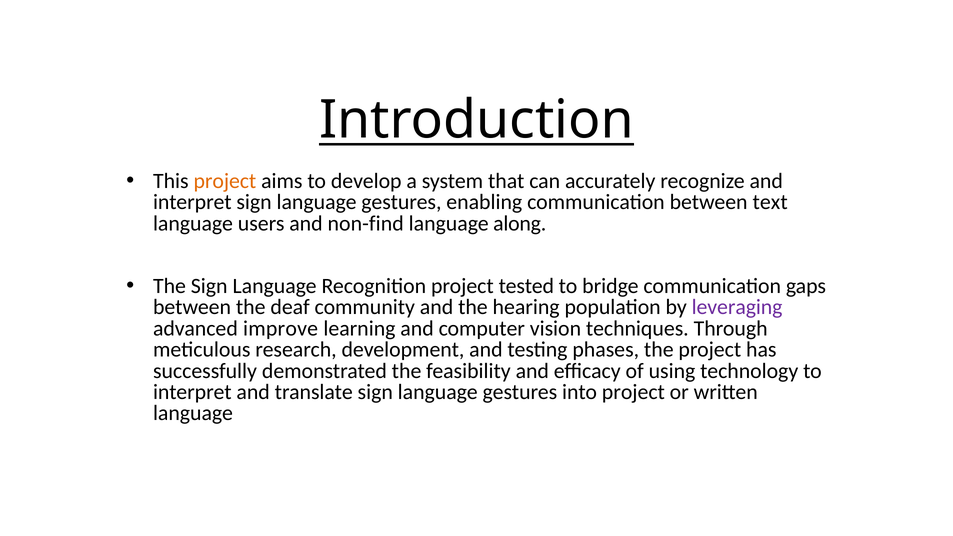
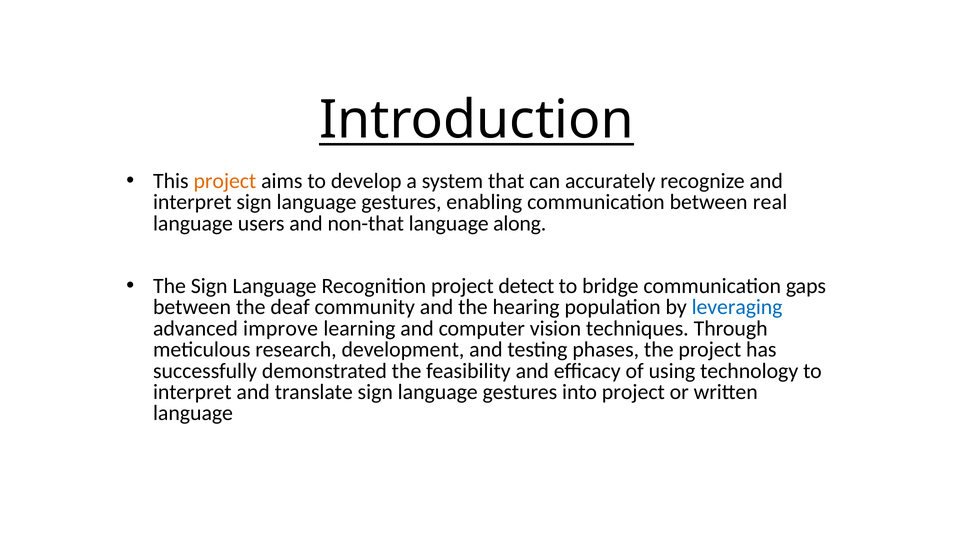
text: text -> real
non-find: non-find -> non-that
tested: tested -> detect
leveraging colour: purple -> blue
